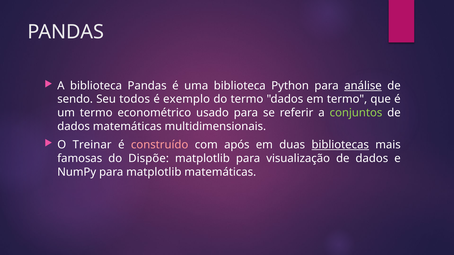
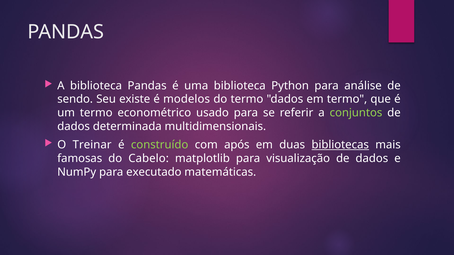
análise underline: present -> none
todos: todos -> existe
exemplo: exemplo -> modelos
dados matemáticas: matemáticas -> determinada
construído colour: pink -> light green
Dispõe: Dispõe -> Cabelo
para matplotlib: matplotlib -> executado
